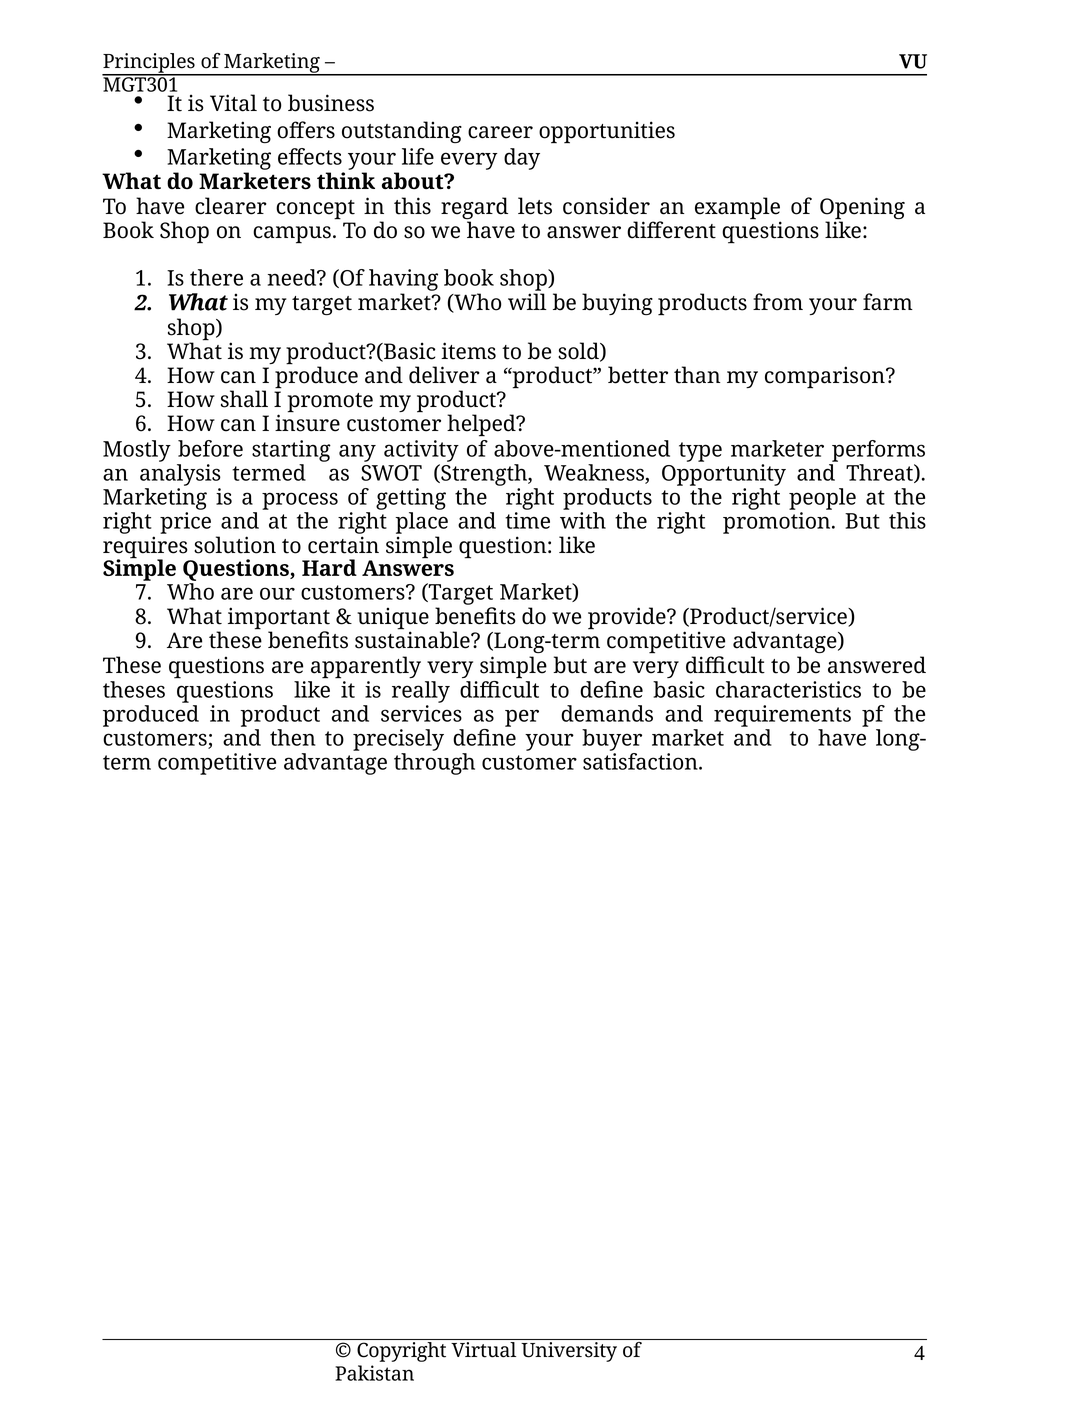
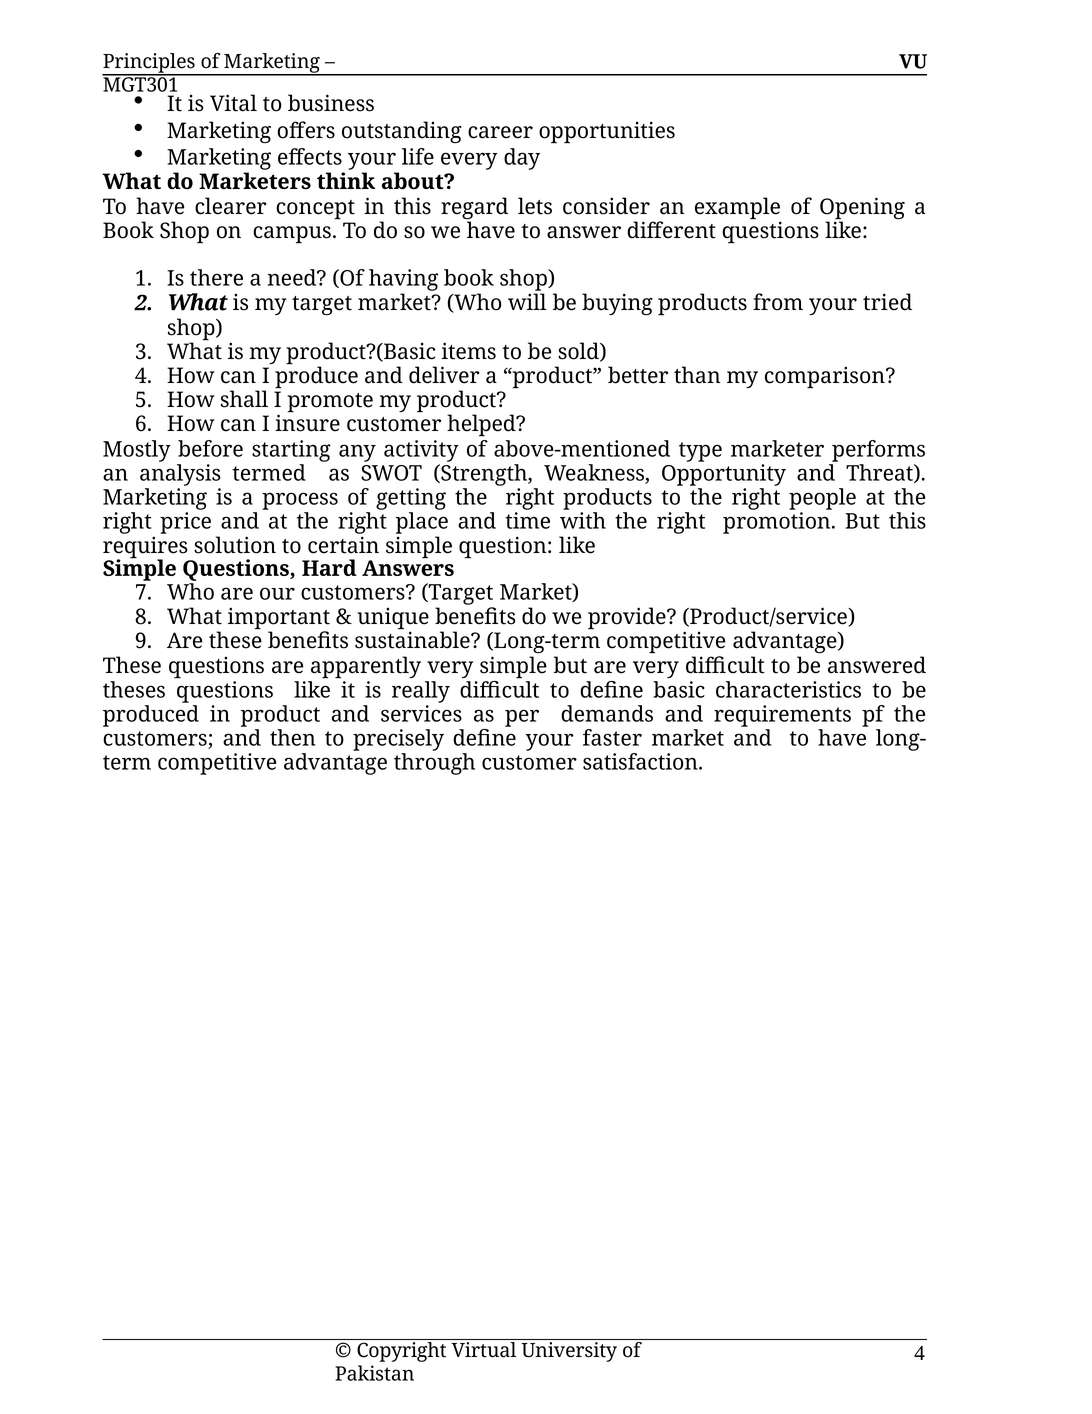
farm: farm -> tried
buyer: buyer -> faster
